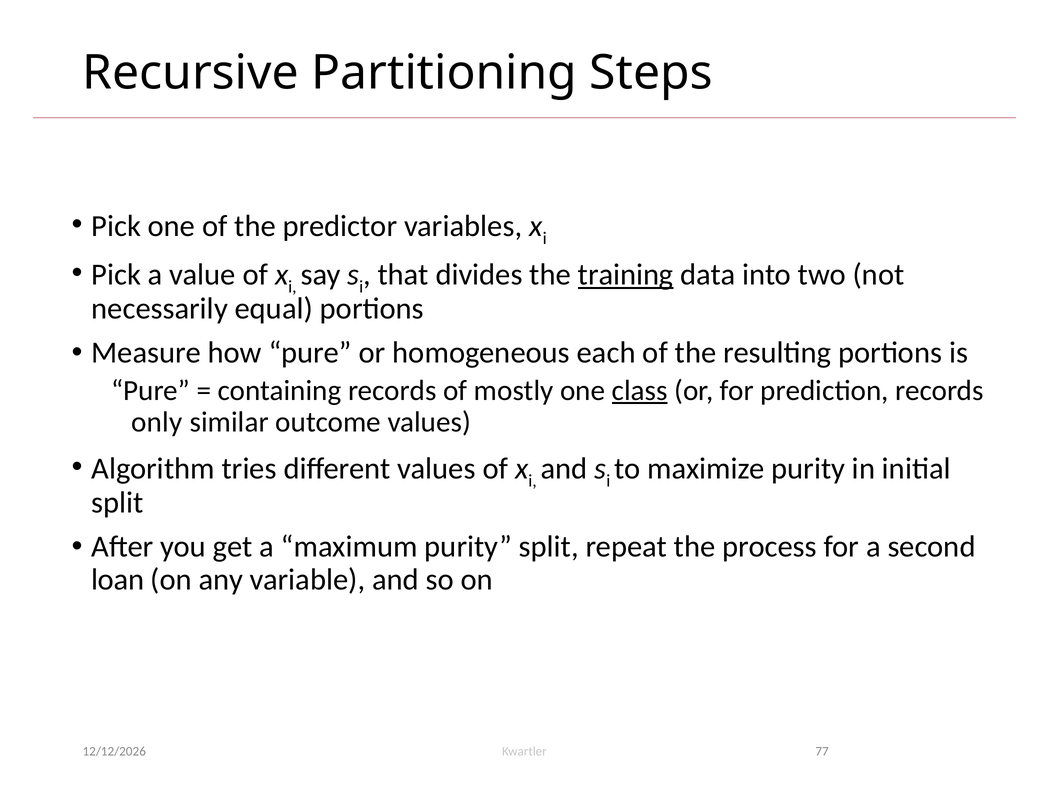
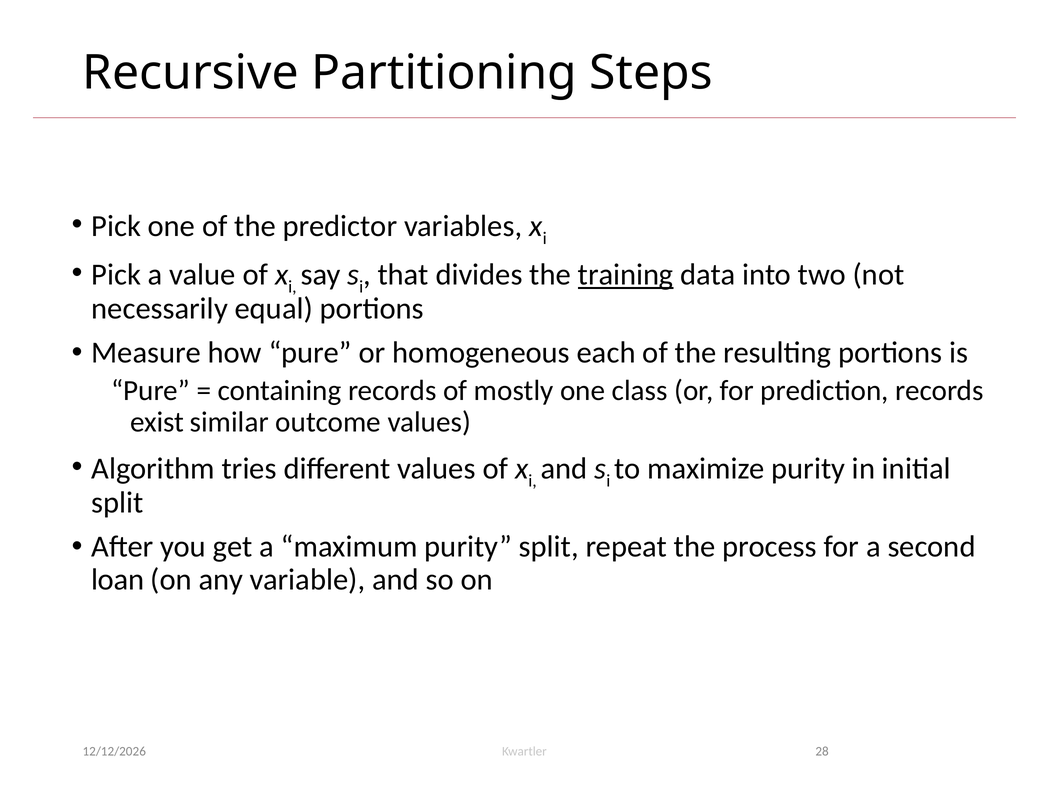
class underline: present -> none
only: only -> exist
77: 77 -> 28
